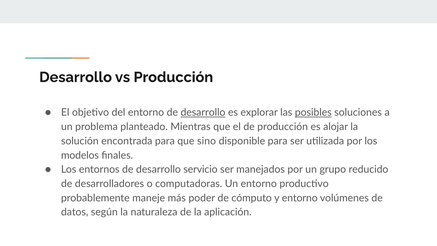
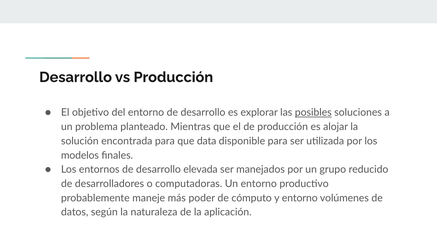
desarrollo at (203, 112) underline: present -> none
sino: sino -> data
servicio: servicio -> elevada
